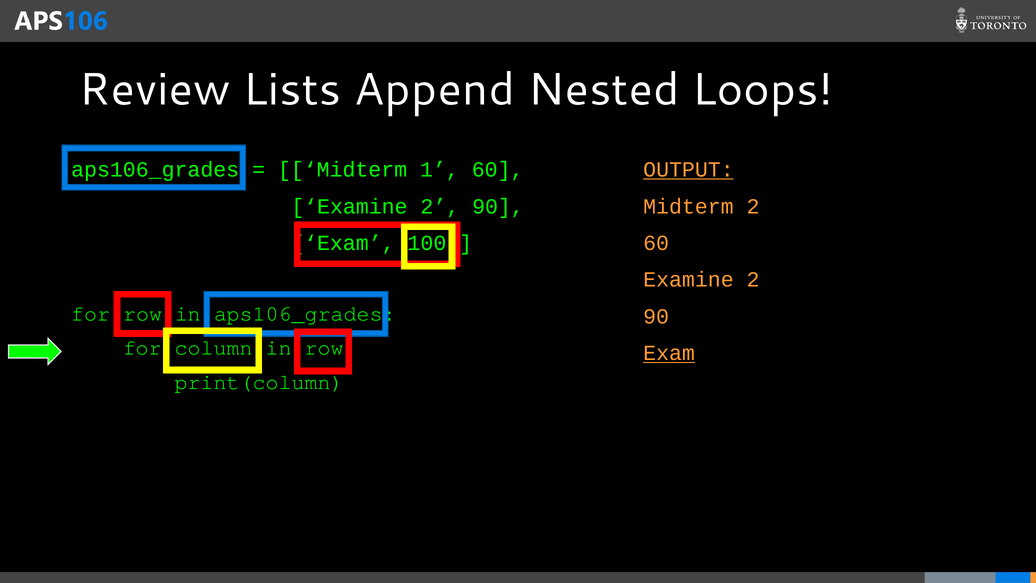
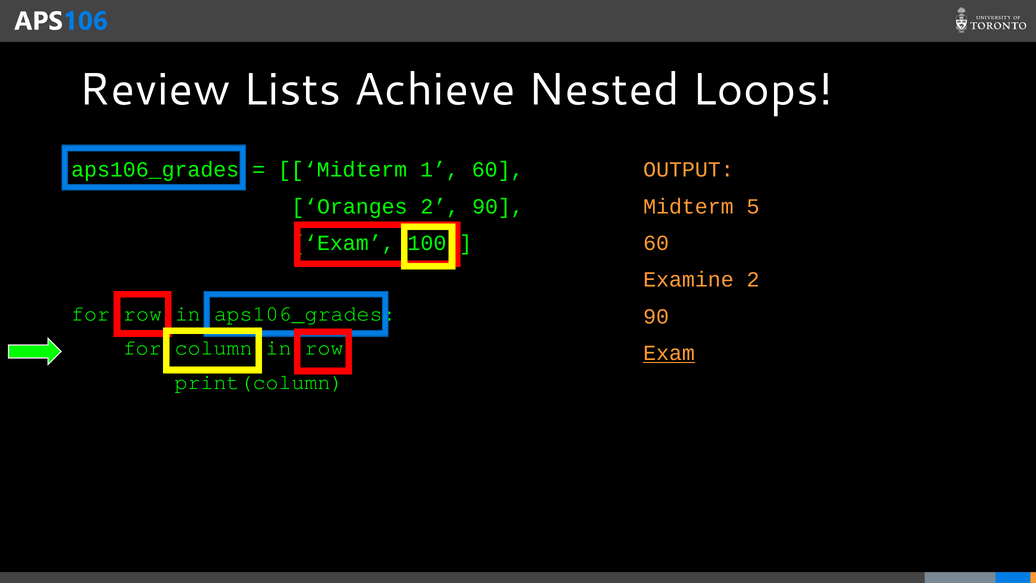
Append: Append -> Achieve
OUTPUT underline: present -> none
Examine at (349, 206): Examine -> Oranges
Midterm 2: 2 -> 5
